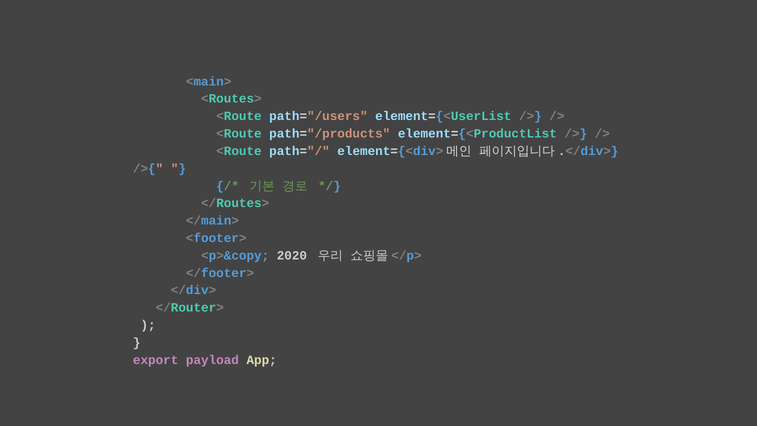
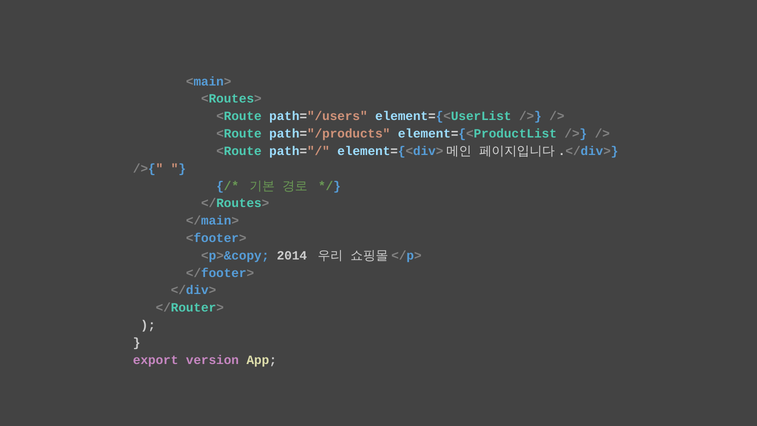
2020: 2020 -> 2014
payload: payload -> version
